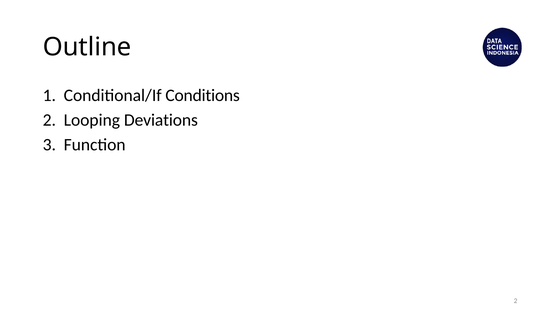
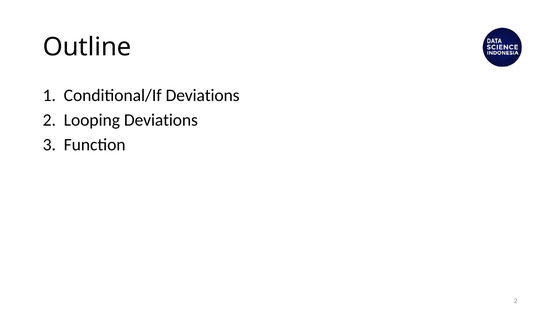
Conditional/If Conditions: Conditions -> Deviations
